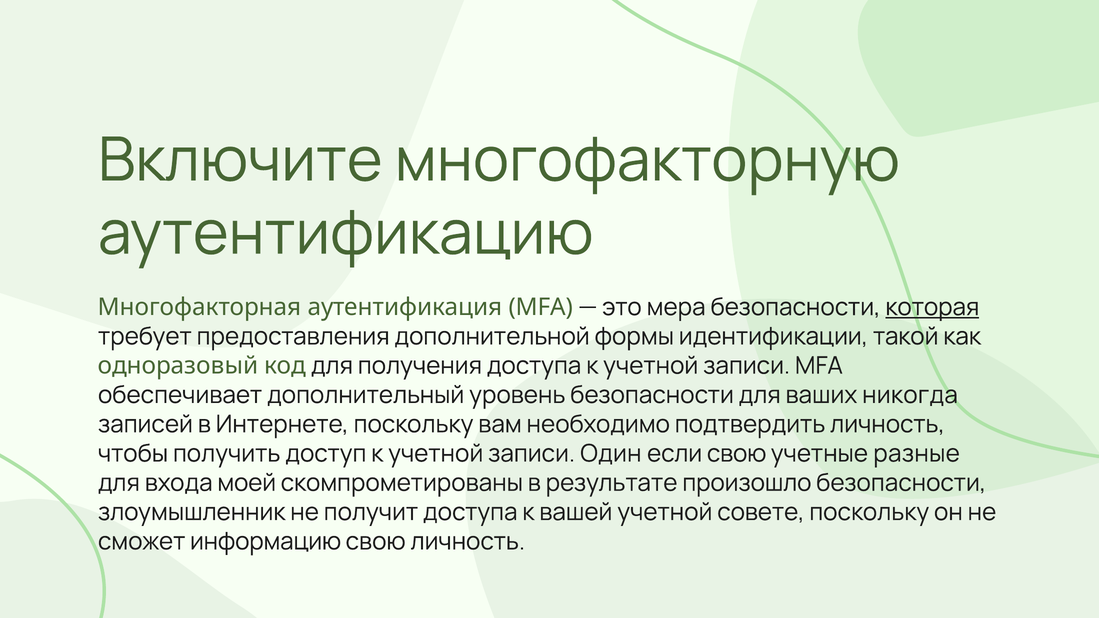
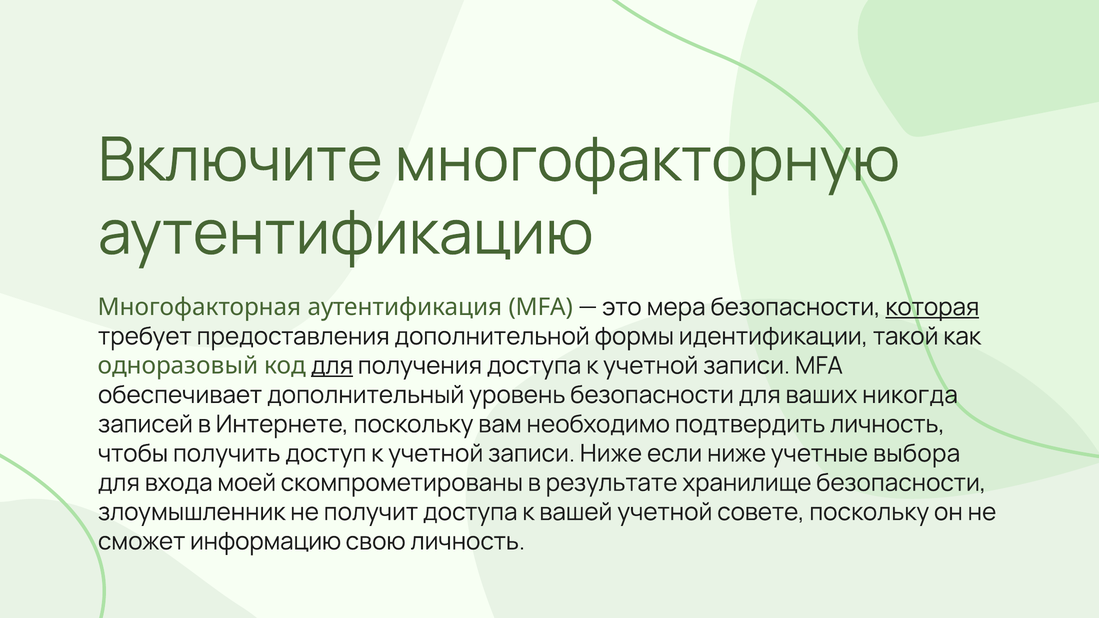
для at (332, 366) underline: none -> present
записи Один: Один -> Ниже
если свою: свою -> ниже
разные: разные -> выбора
произошло: произошло -> хранилище
